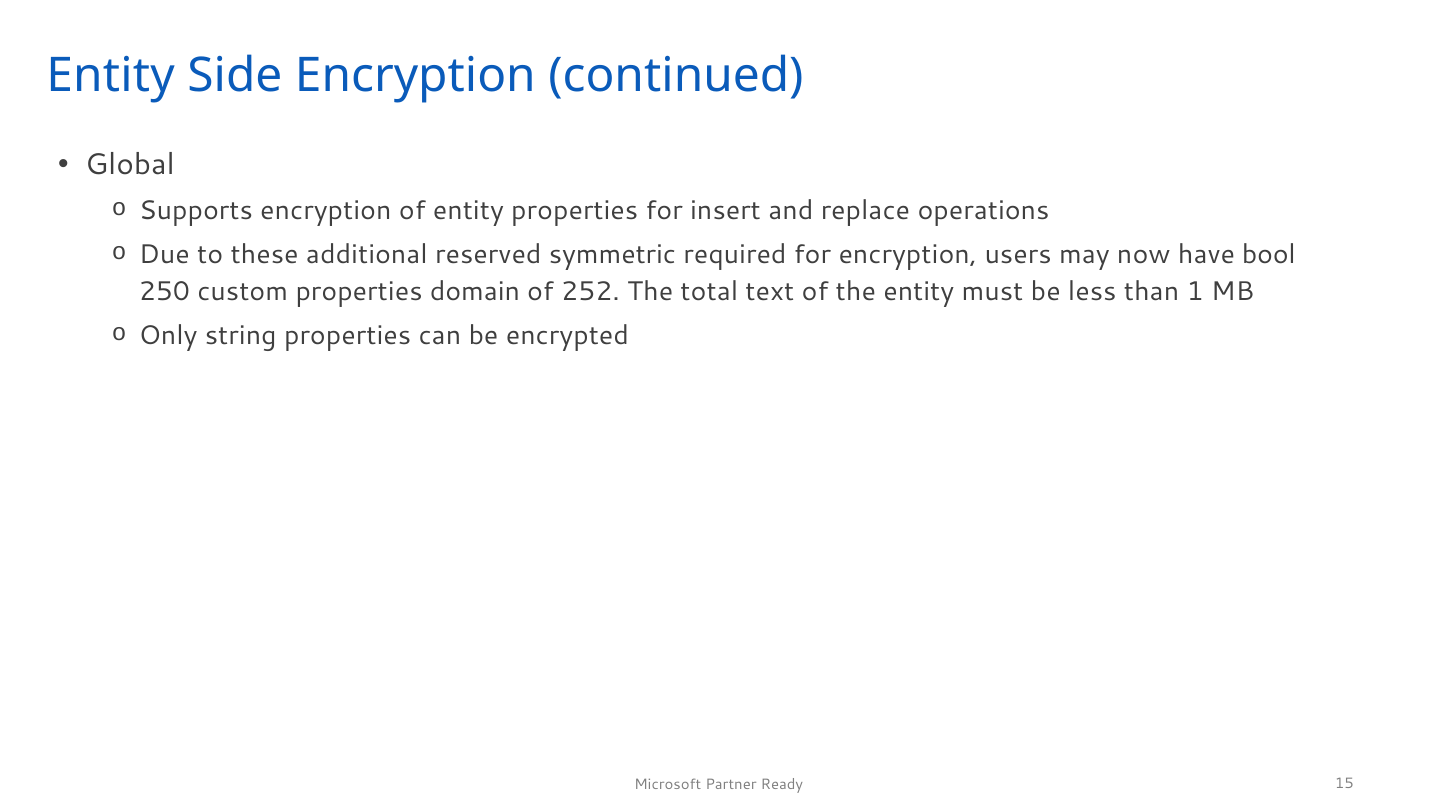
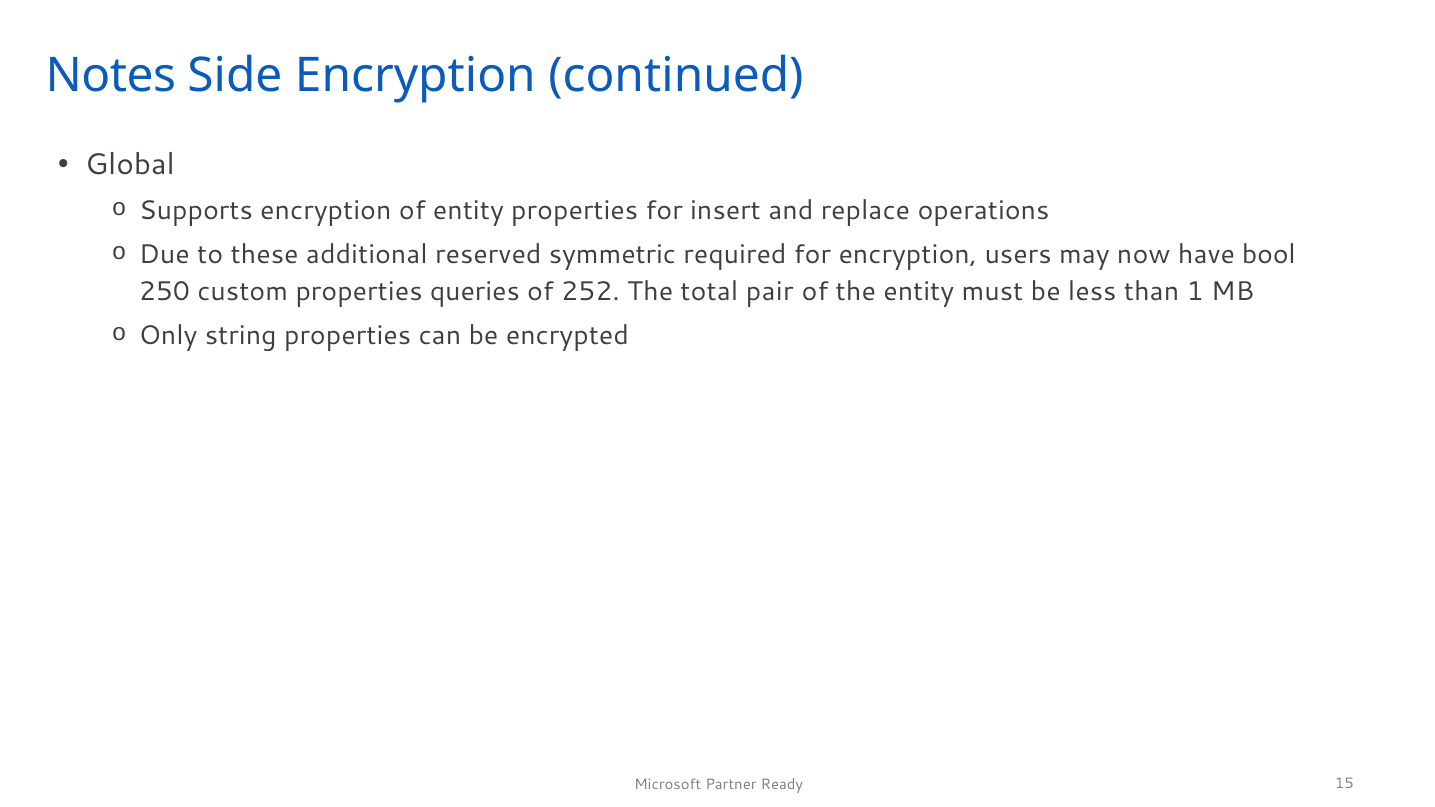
Entity at (111, 76): Entity -> Notes
domain: domain -> queries
text: text -> pair
